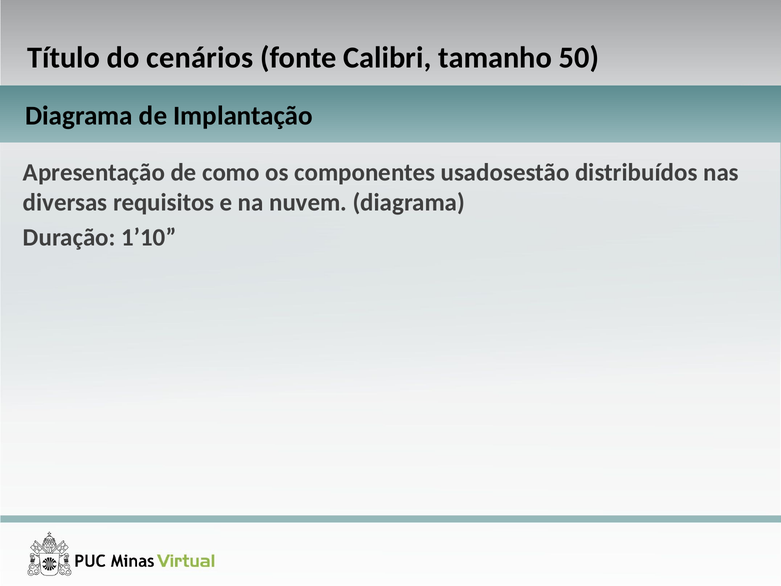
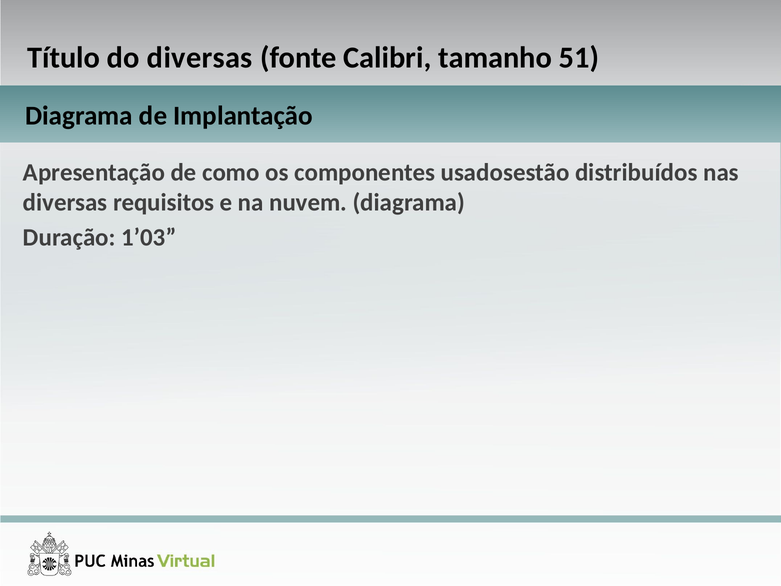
do cenários: cenários -> diversas
50: 50 -> 51
1’10: 1’10 -> 1’03
